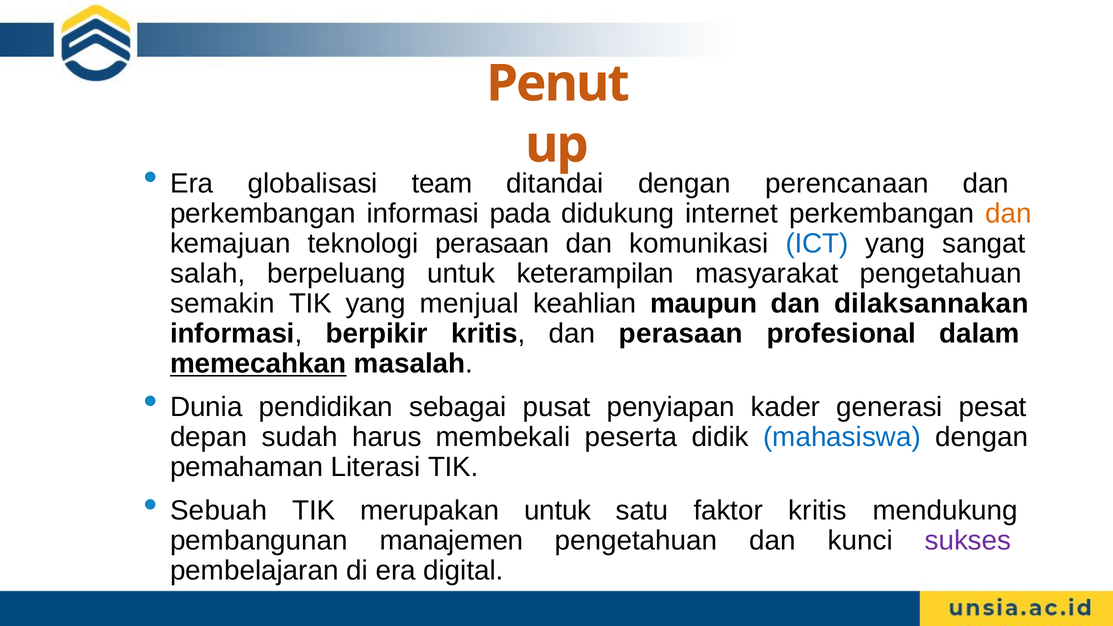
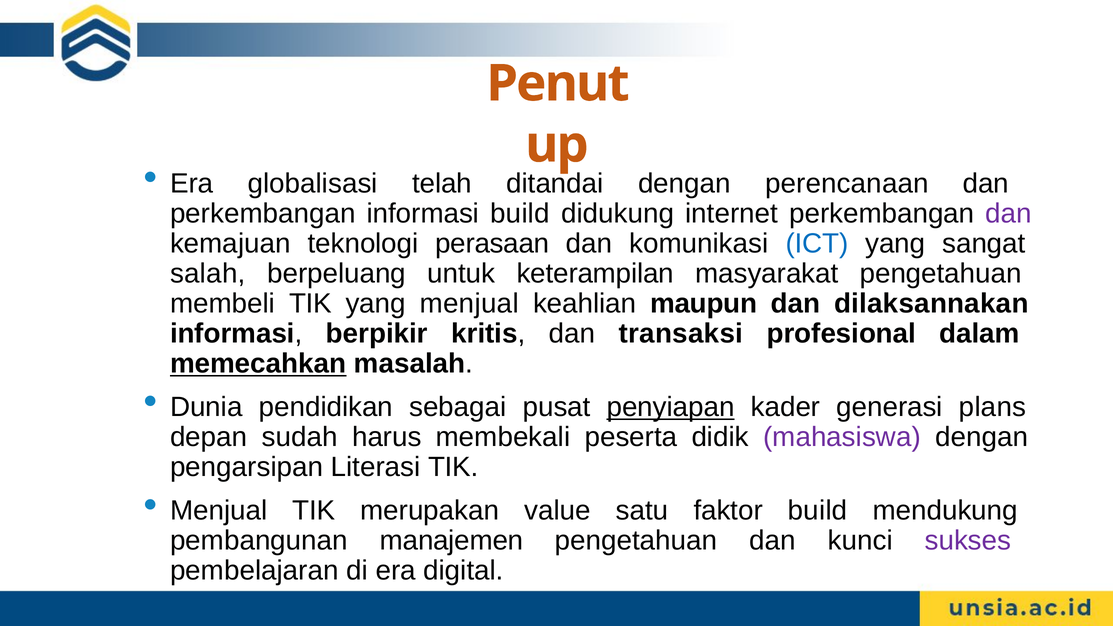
team: team -> telah
informasi pada: pada -> build
dan at (1009, 214) colour: orange -> purple
semakin: semakin -> membeli
dan perasaan: perasaan -> transaksi
penyiapan underline: none -> present
pesat: pesat -> plans
mahasiswa colour: blue -> purple
pemahaman: pemahaman -> pengarsipan
Sebuah at (219, 511): Sebuah -> Menjual
merupakan untuk: untuk -> value
faktor kritis: kritis -> build
